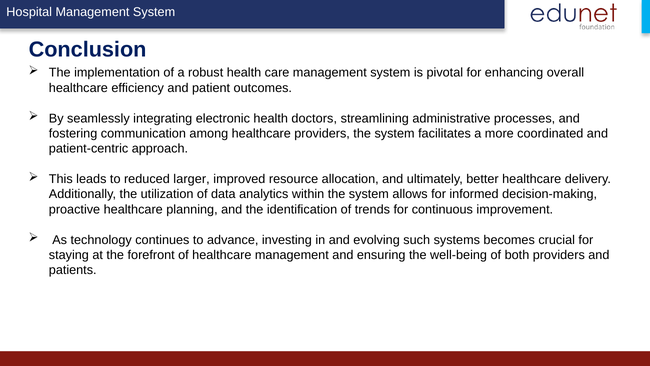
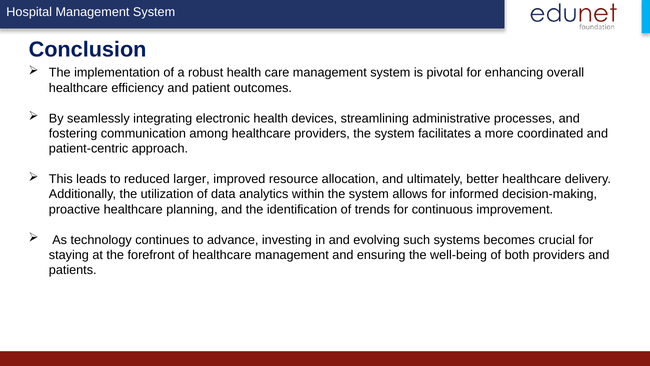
doctors: doctors -> devices
